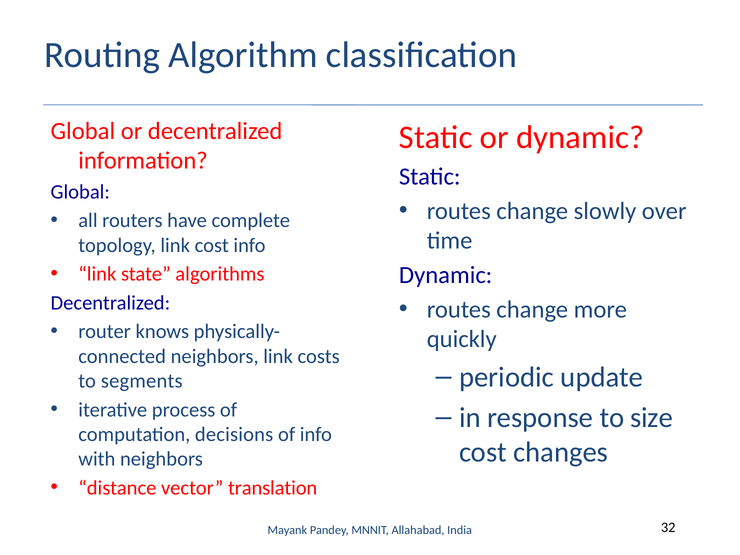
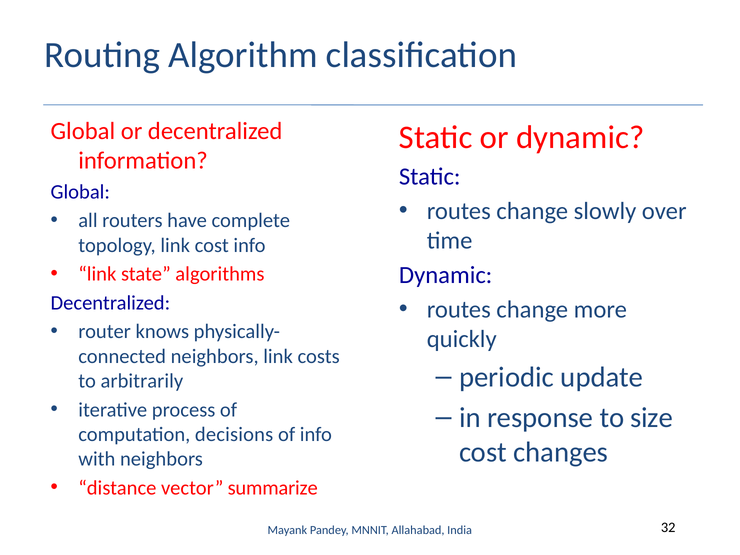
segments: segments -> arbitrarily
translation: translation -> summarize
